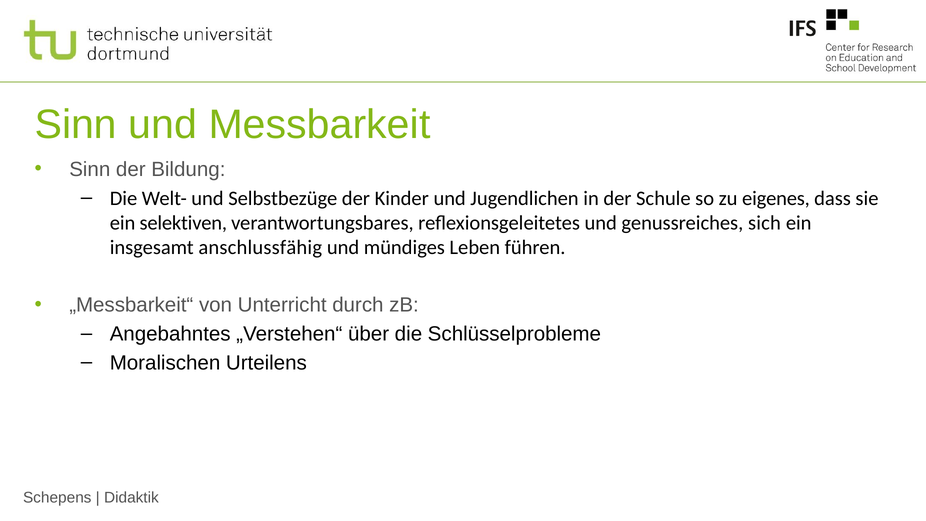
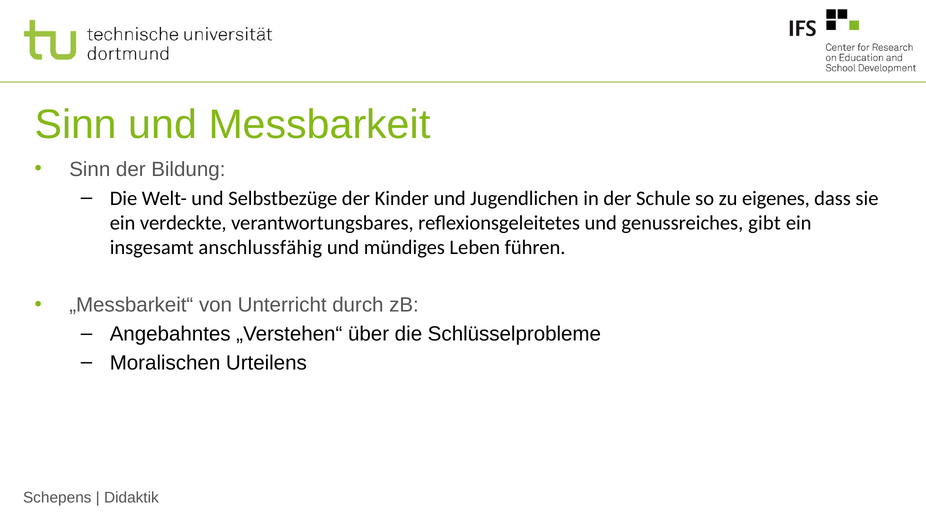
selektiven: selektiven -> verdeckte
sich: sich -> gibt
